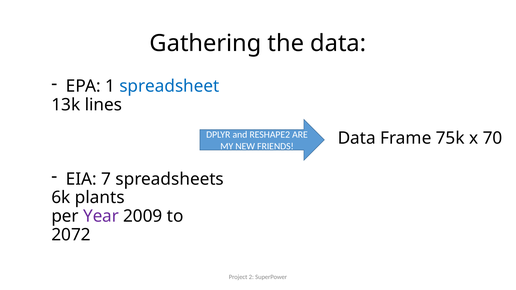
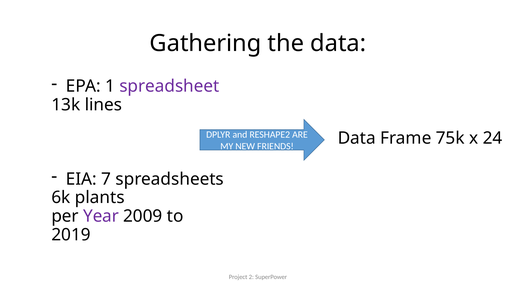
spreadsheet colour: blue -> purple
70: 70 -> 24
2072: 2072 -> 2019
